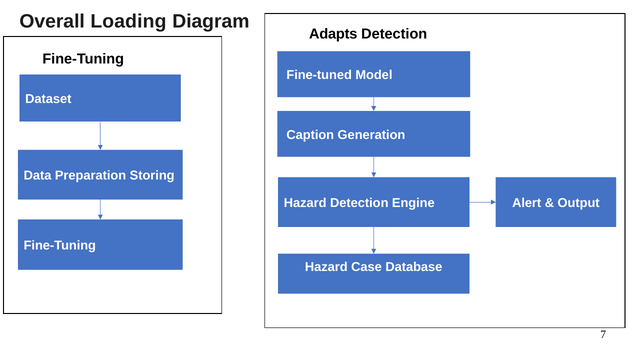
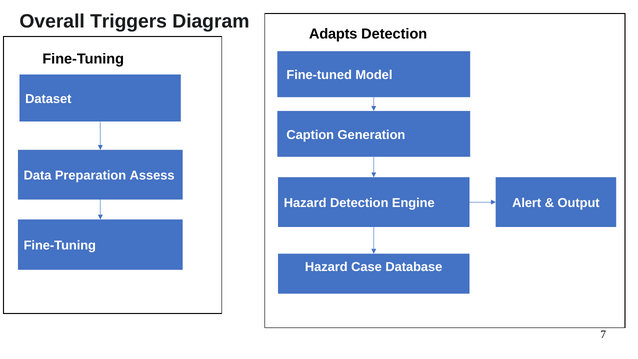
Loading: Loading -> Triggers
Storing: Storing -> Assess
